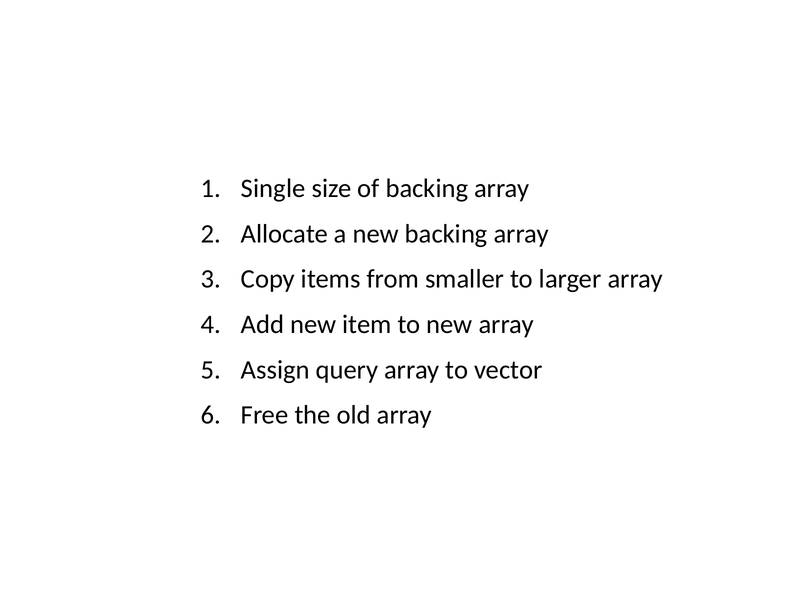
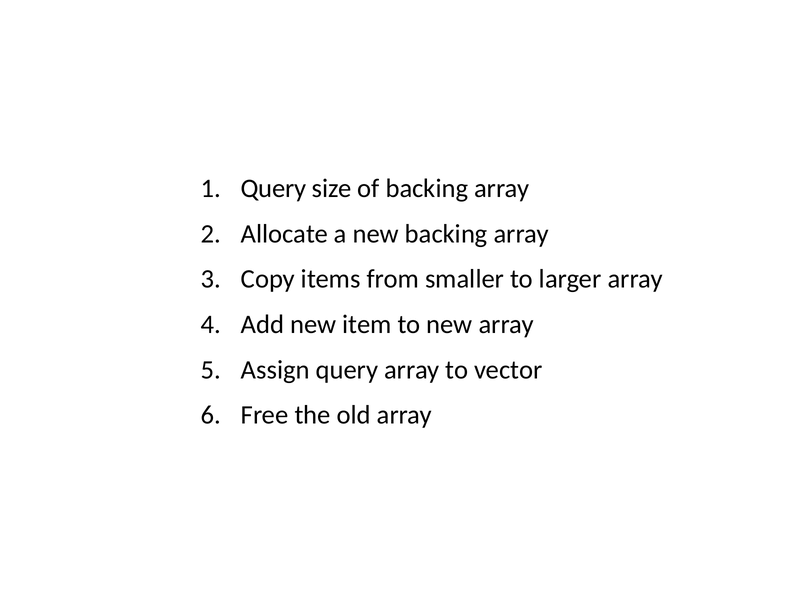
Single at (273, 188): Single -> Query
